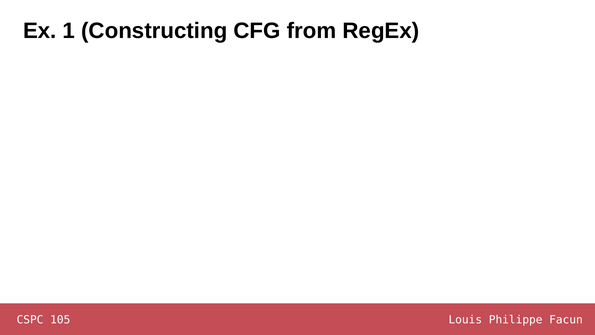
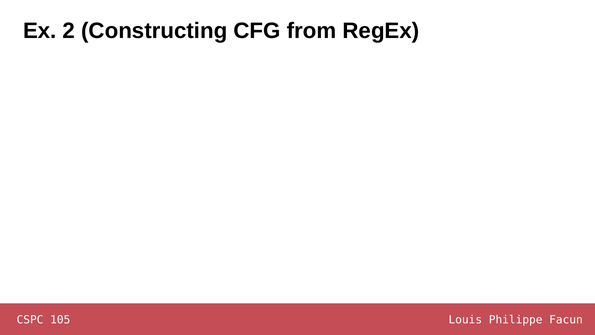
1: 1 -> 2
